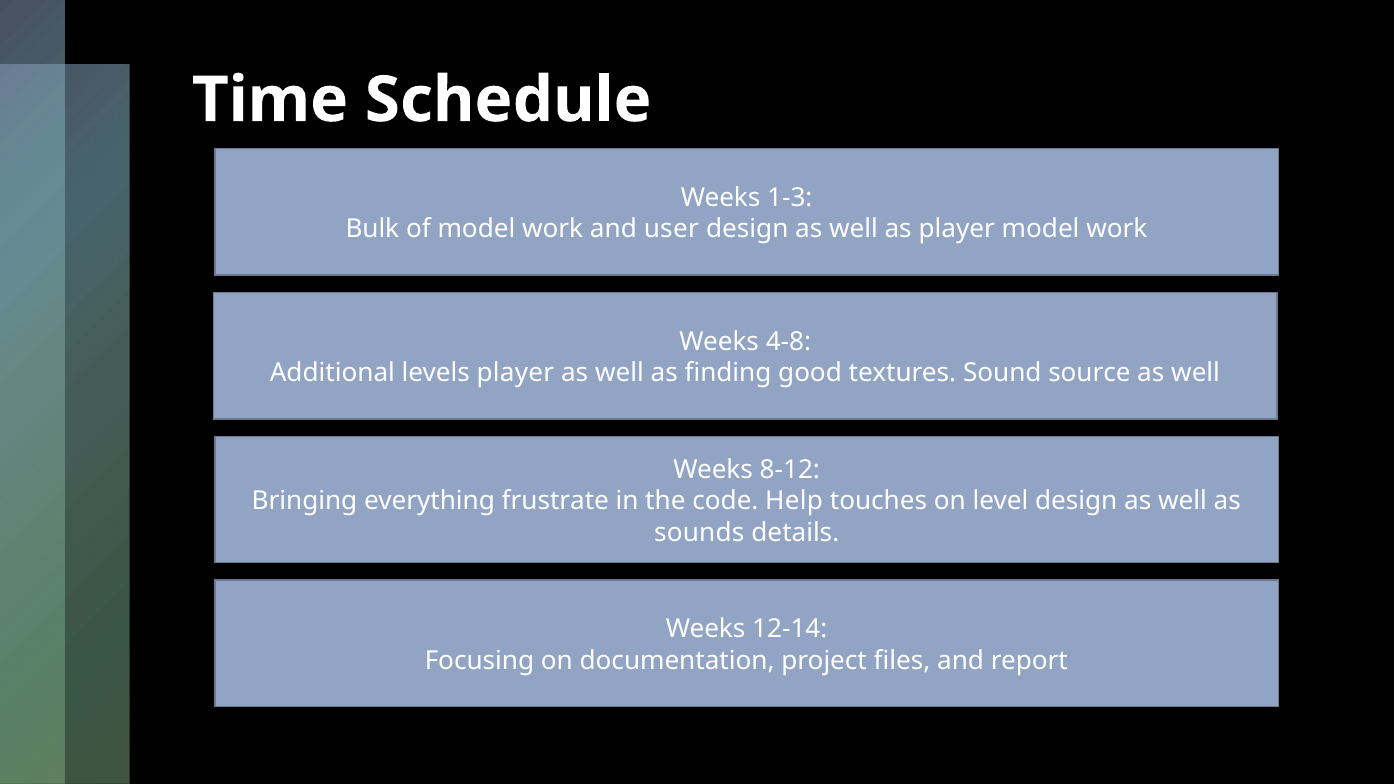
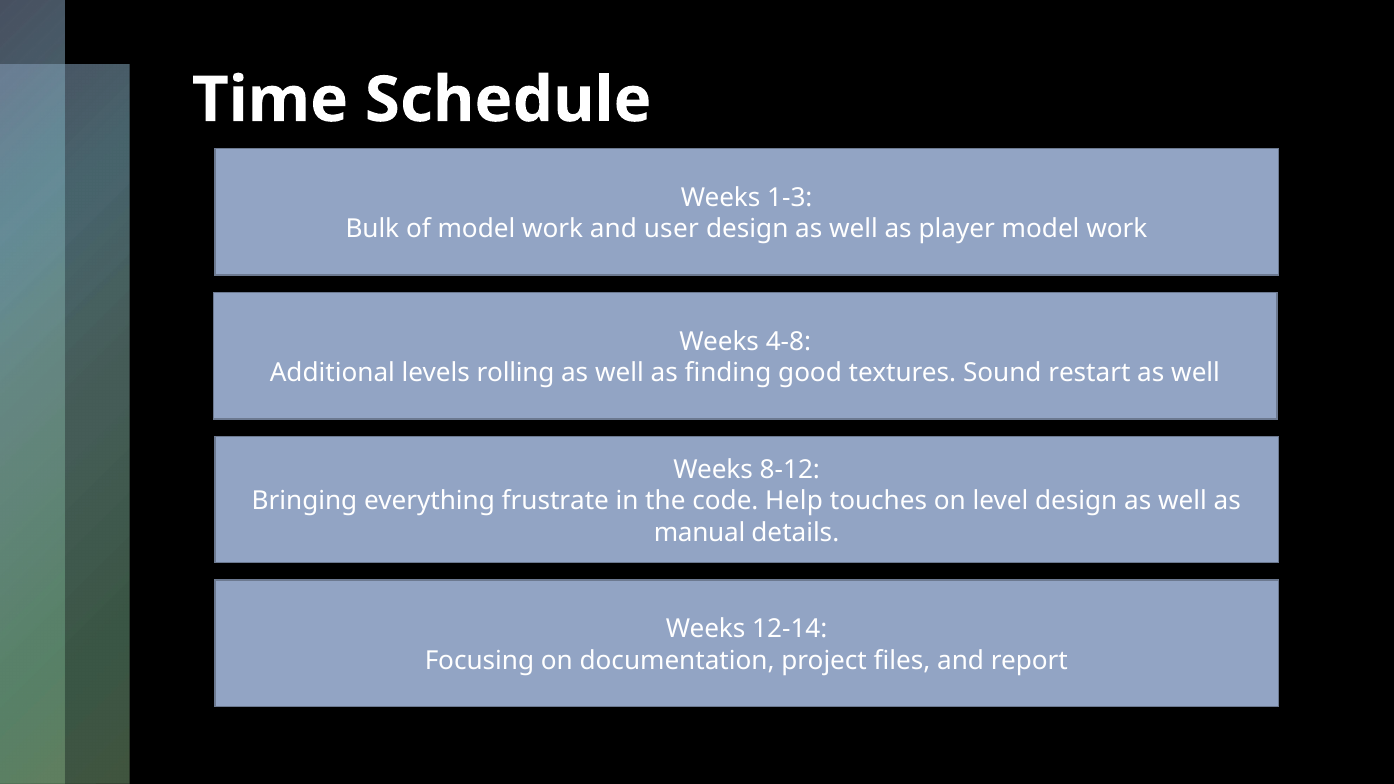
levels player: player -> rolling
source: source -> restart
sounds: sounds -> manual
